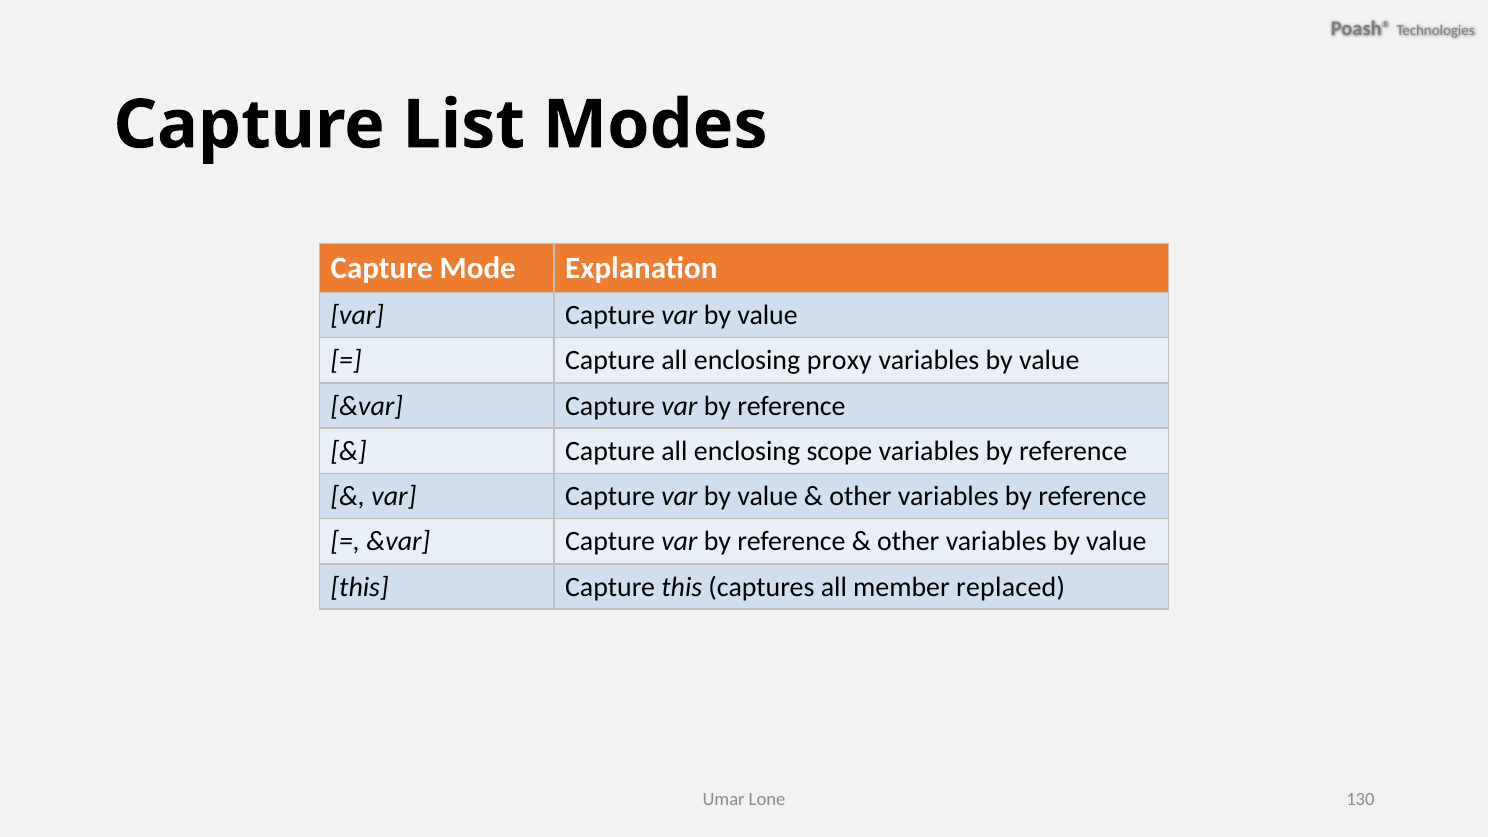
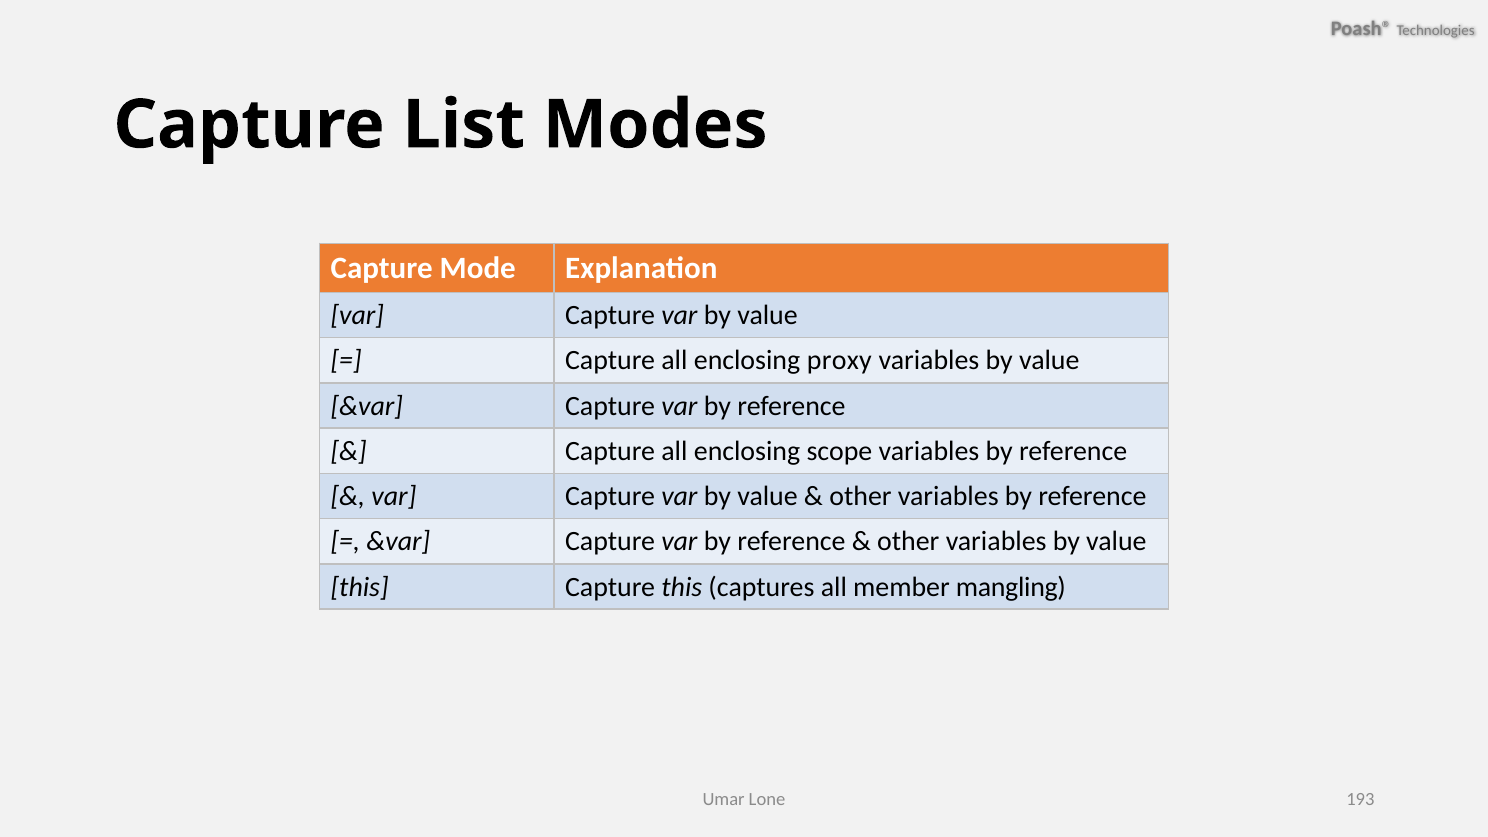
replaced: replaced -> mangling
130: 130 -> 193
